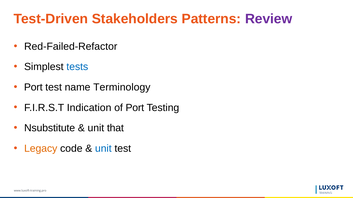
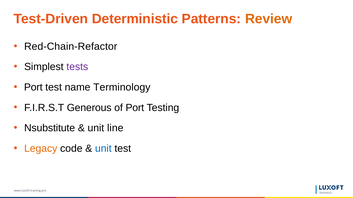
Stakeholders: Stakeholders -> Deterministic
Review colour: purple -> orange
Red-Failed-Refactor: Red-Failed-Refactor -> Red-Chain-Refactor
tests colour: blue -> purple
Indication: Indication -> Generous
that: that -> line
